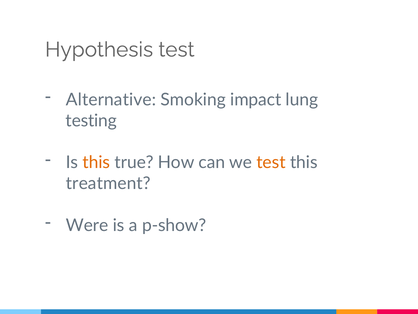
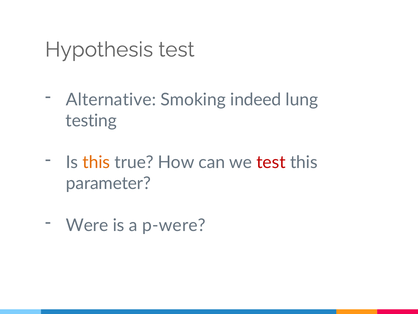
impact: impact -> indeed
test at (271, 162) colour: orange -> red
treatment: treatment -> parameter
p-show: p-show -> p-were
